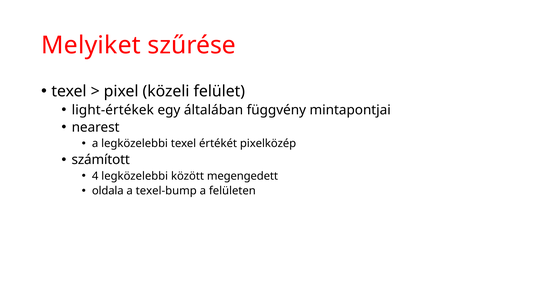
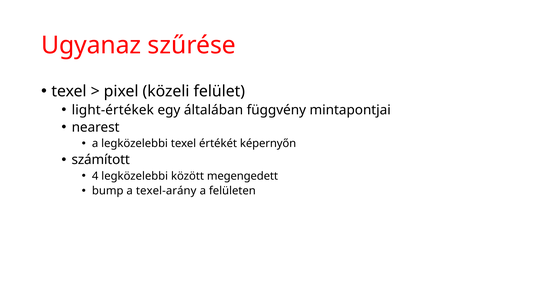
Melyiket: Melyiket -> Ugyanaz
pixelközép: pixelközép -> képernyőn
oldala: oldala -> bump
texel-bump: texel-bump -> texel-arány
